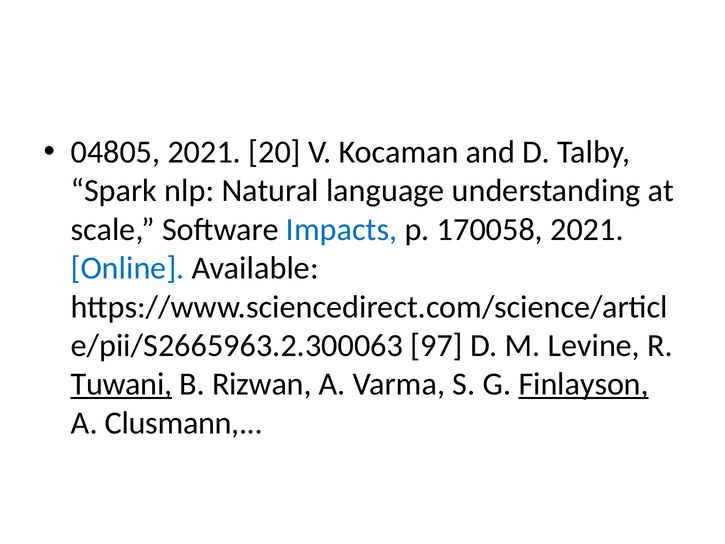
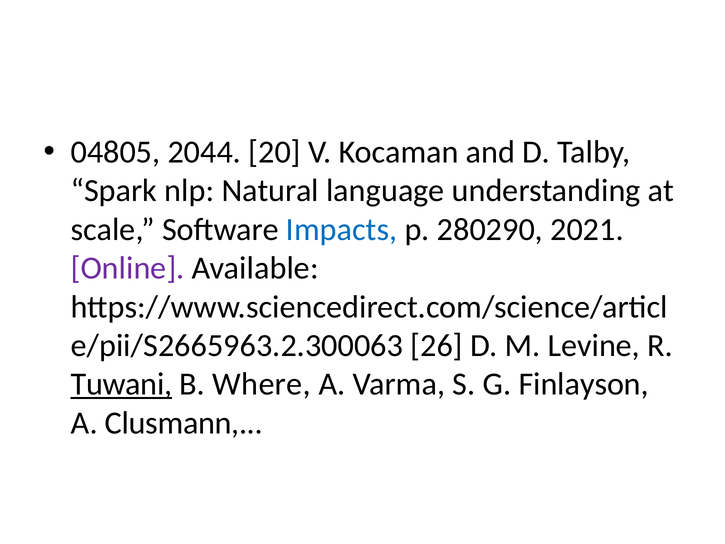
04805 2021: 2021 -> 2044
170058: 170058 -> 280290
Online colour: blue -> purple
97: 97 -> 26
Rizwan: Rizwan -> Where
Finlayson underline: present -> none
